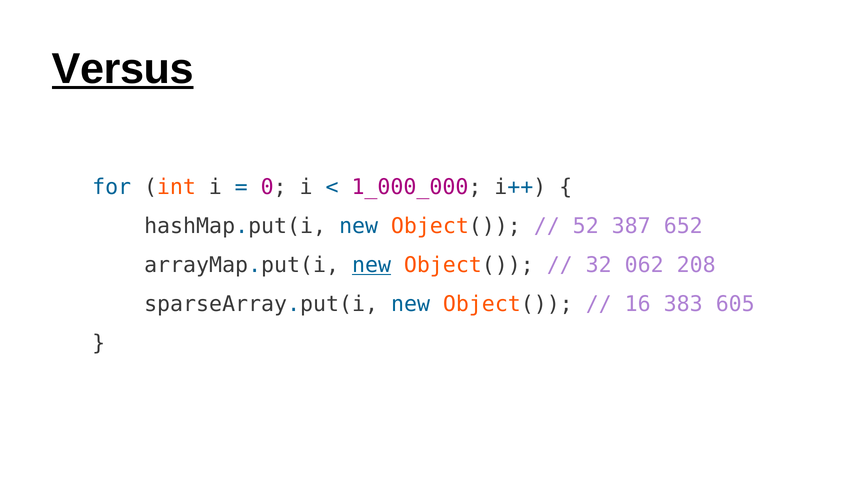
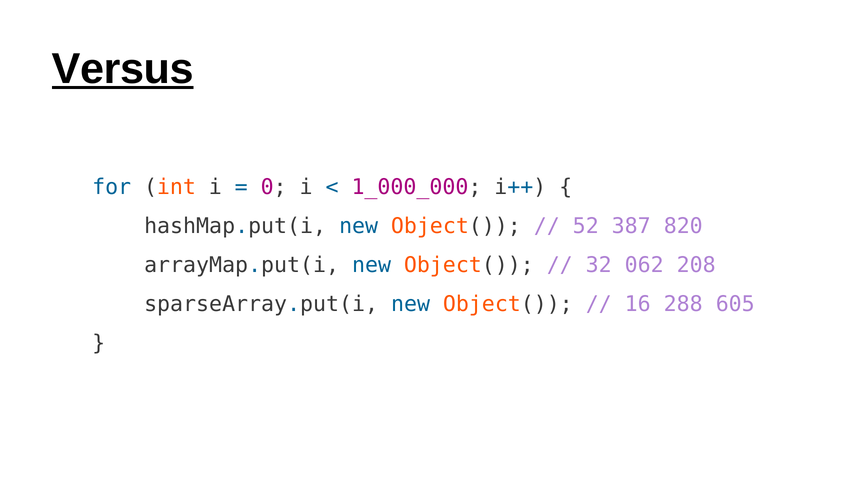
652: 652 -> 820
new at (372, 265) underline: present -> none
383: 383 -> 288
